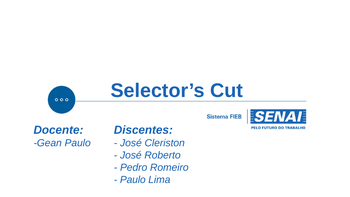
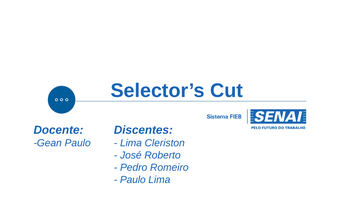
José at (131, 143): José -> Lima
